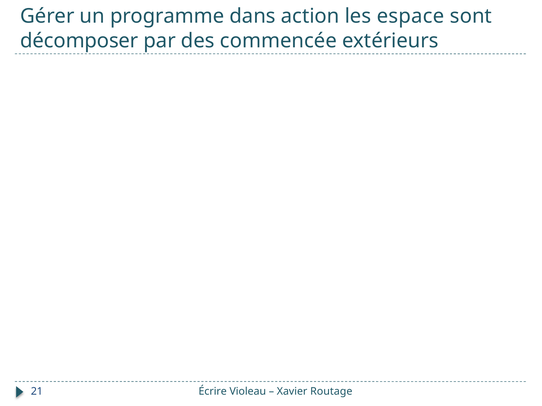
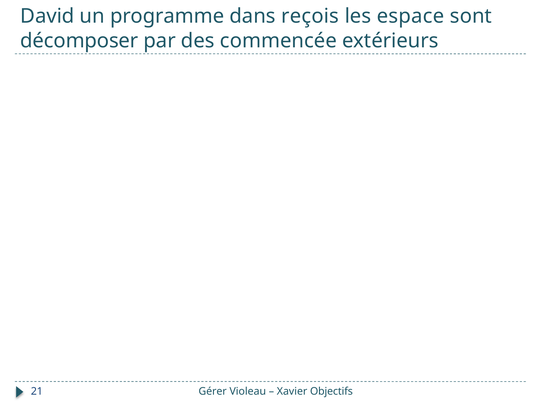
Gérer: Gérer -> David
action: action -> reçois
Écrire: Écrire -> Gérer
Routage: Routage -> Objectifs
